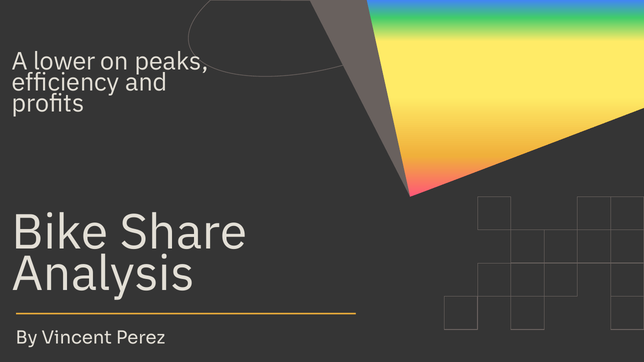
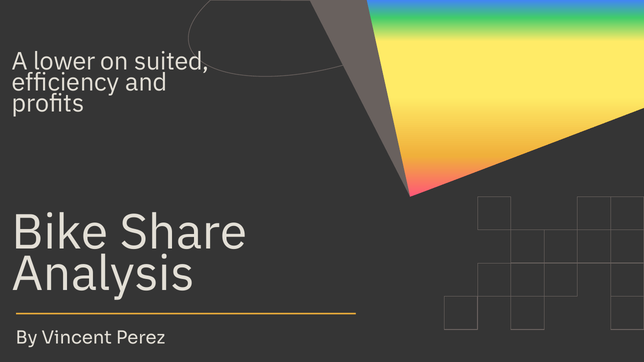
peaks: peaks -> suited
